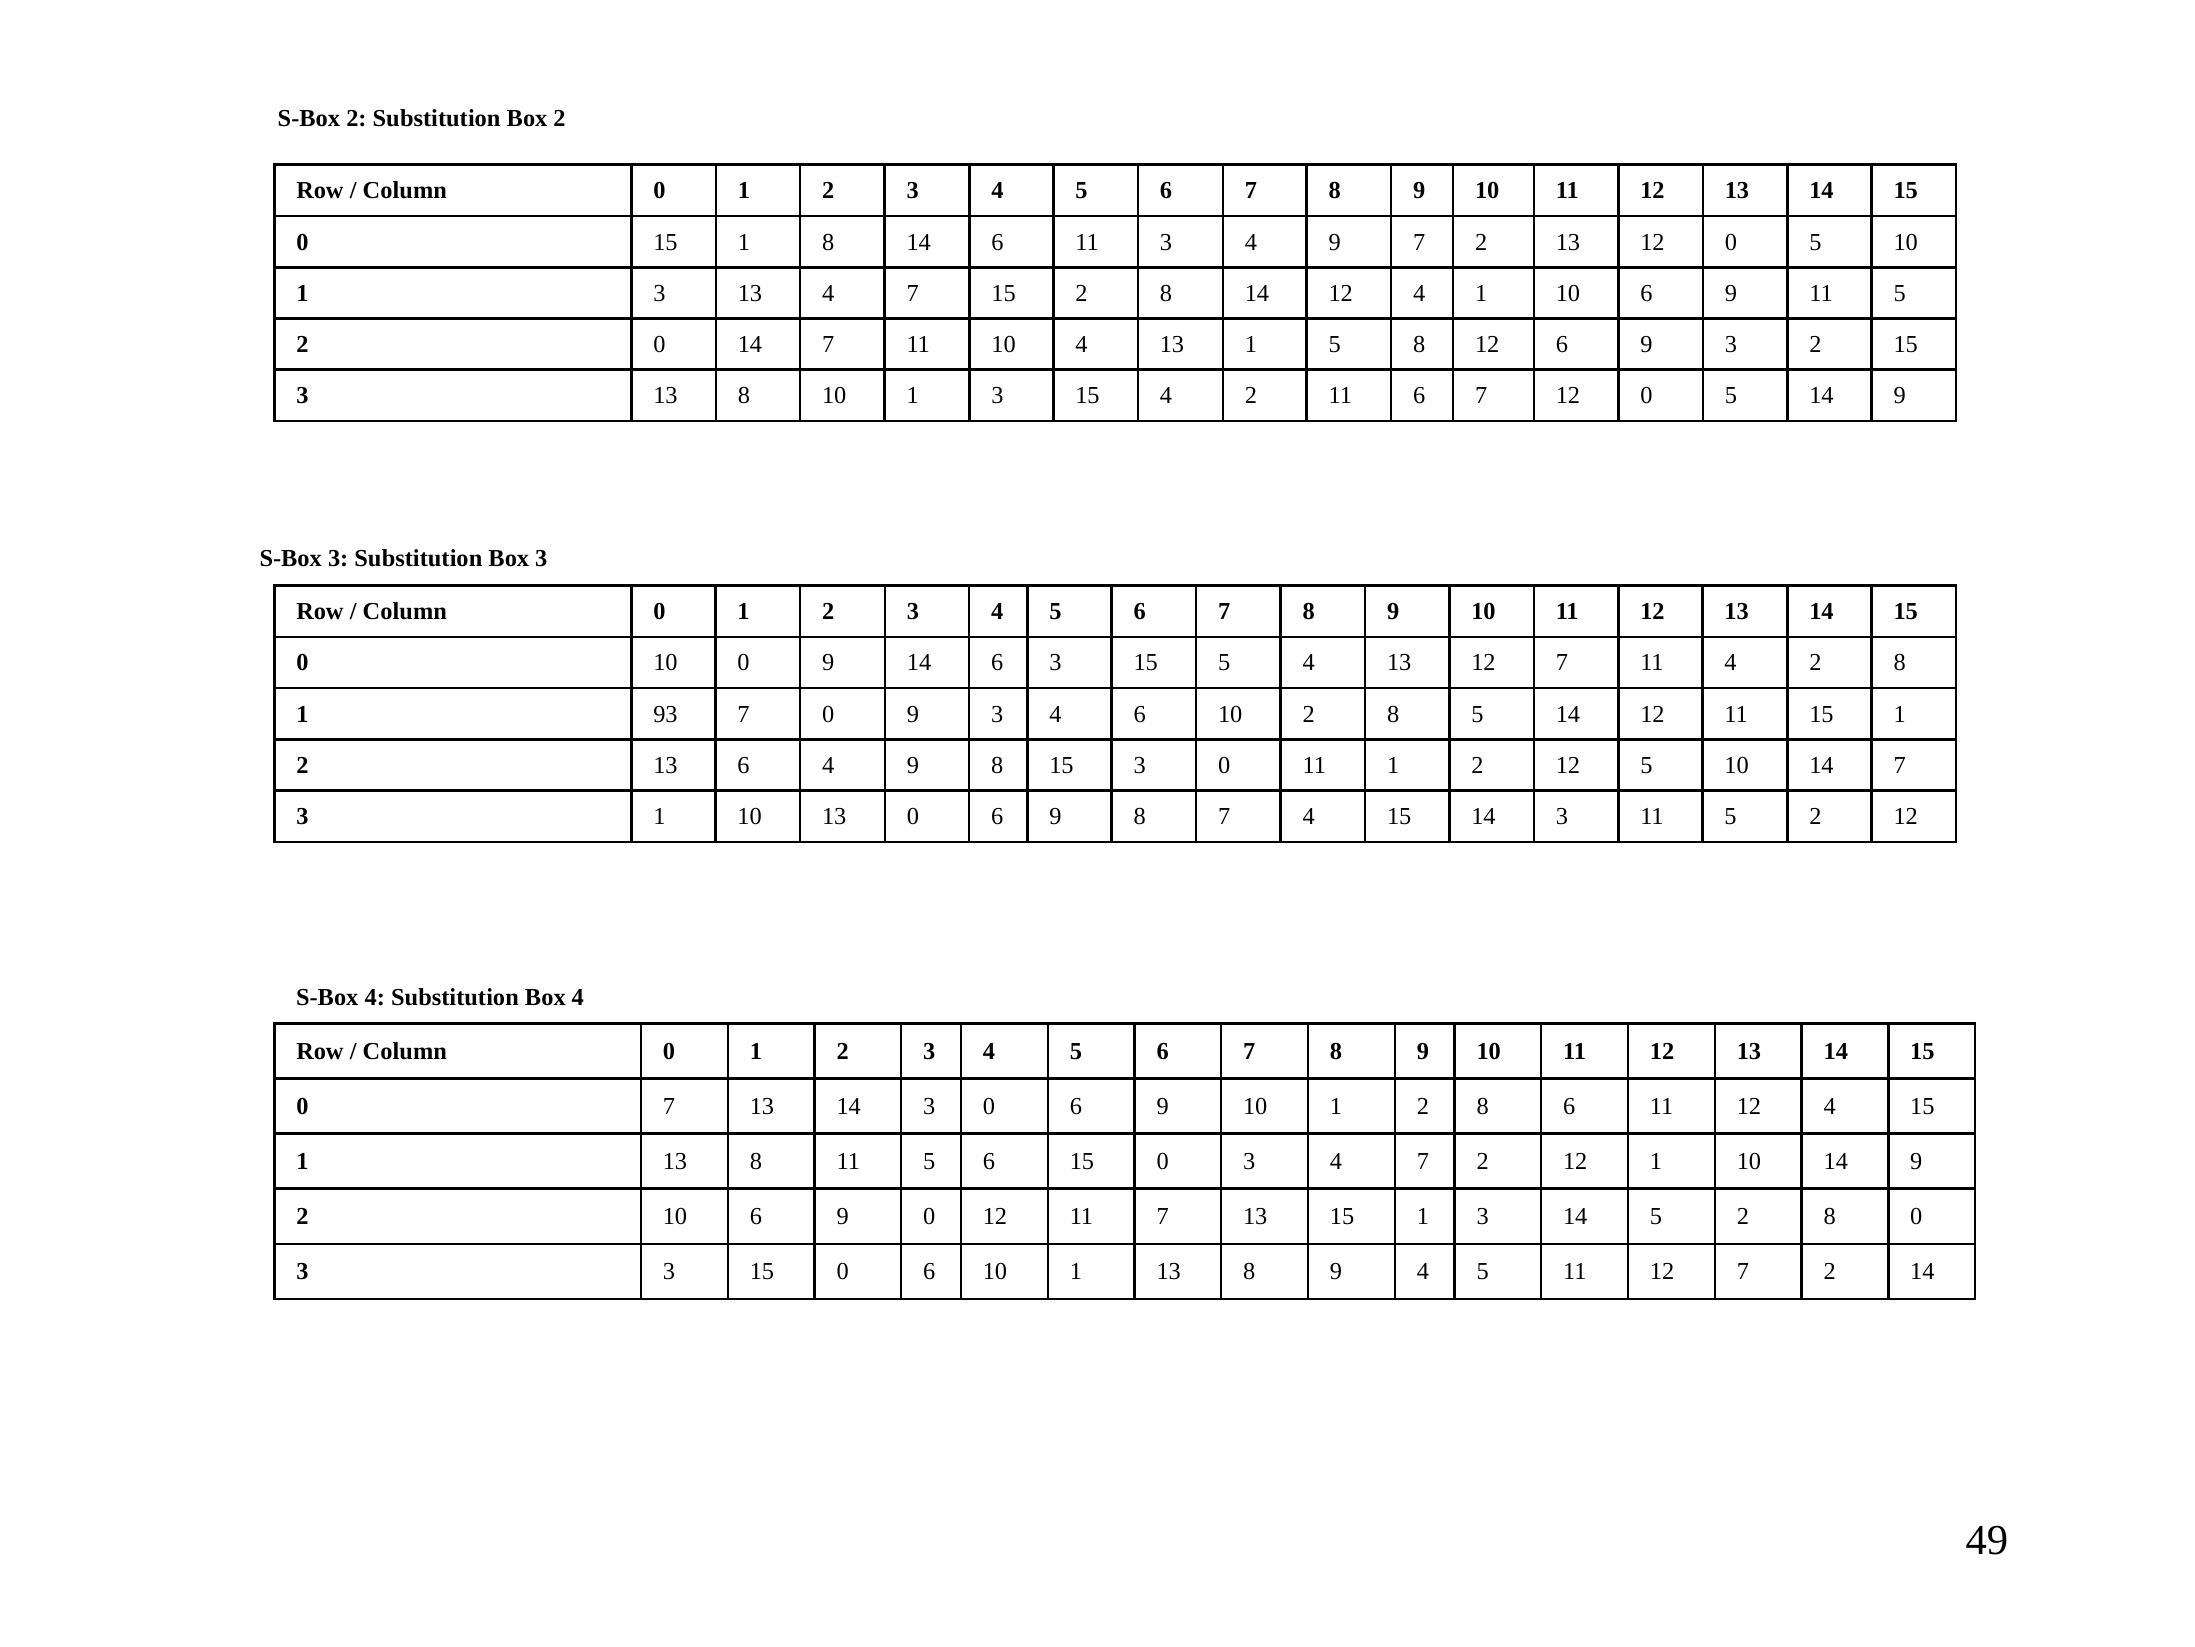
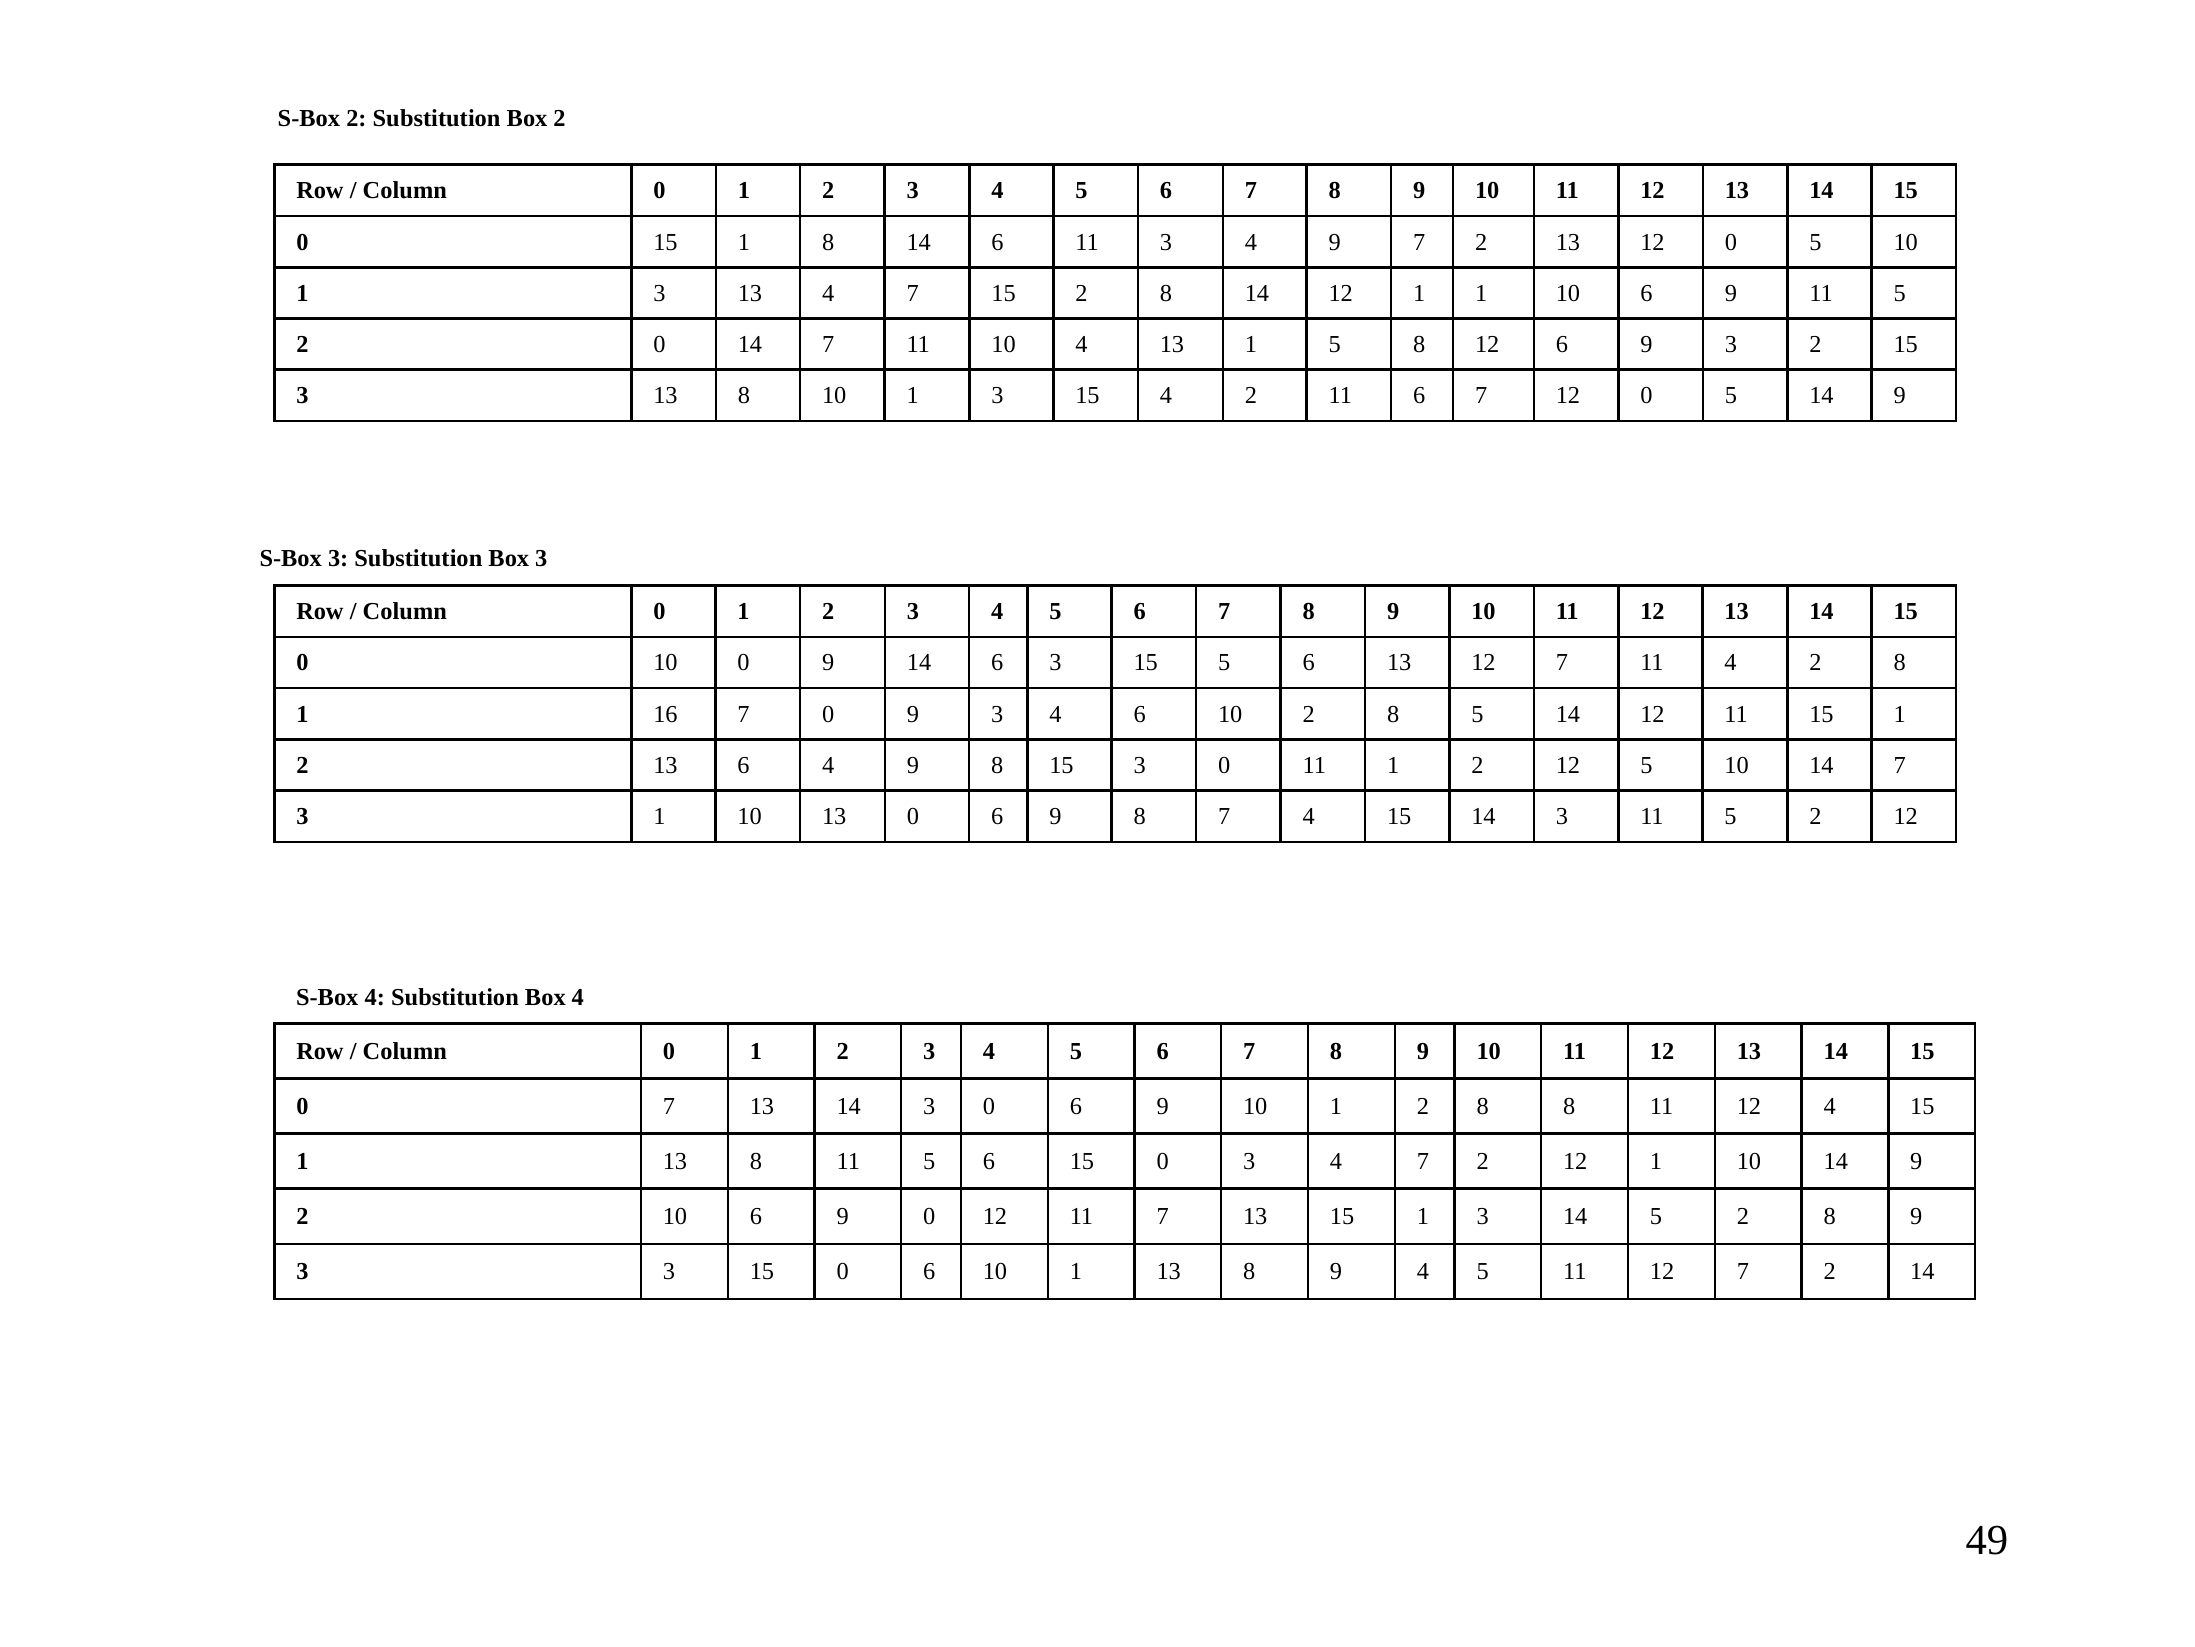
14 12 4: 4 -> 1
15 5 4: 4 -> 6
93: 93 -> 16
8 6: 6 -> 8
2 8 0: 0 -> 9
